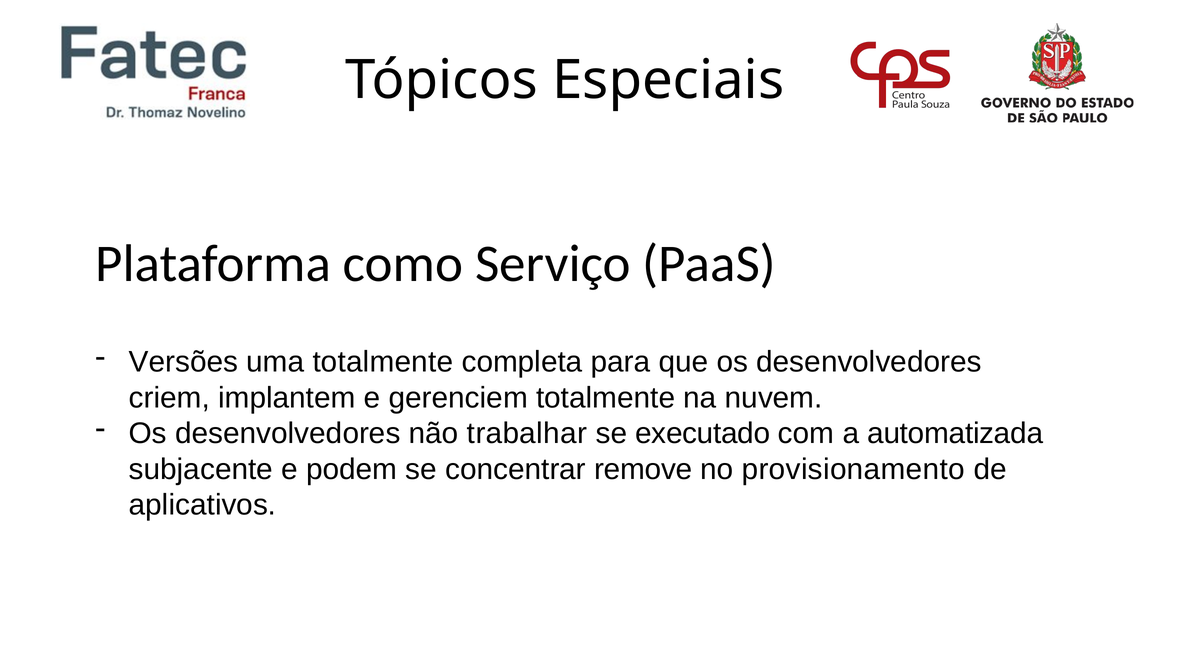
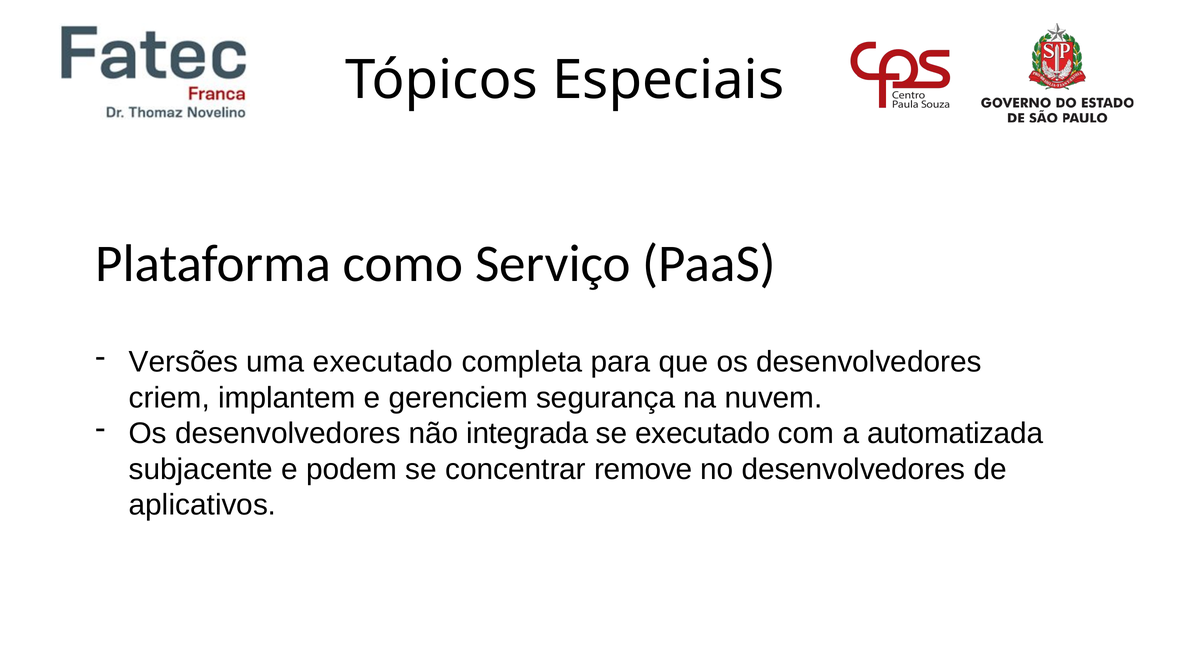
uma totalmente: totalmente -> executado
gerenciem totalmente: totalmente -> segurança
trabalhar: trabalhar -> integrada
no provisionamento: provisionamento -> desenvolvedores
